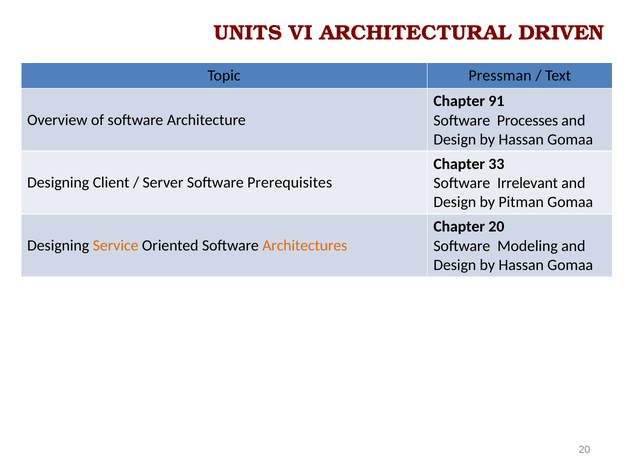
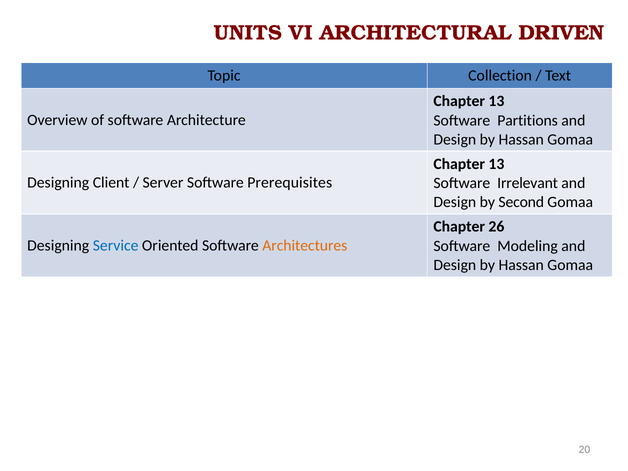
Pressman: Pressman -> Collection
91 at (496, 101): 91 -> 13
Processes: Processes -> Partitions
33 at (496, 164): 33 -> 13
Pitman: Pitman -> Second
Chapter 20: 20 -> 26
Service colour: orange -> blue
